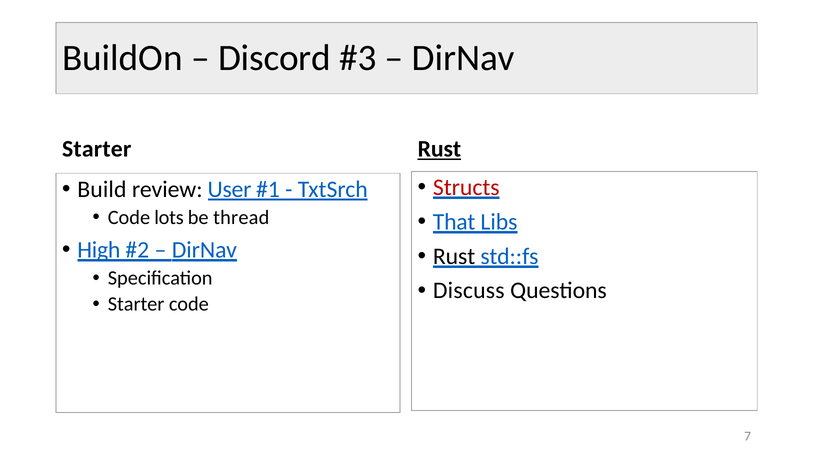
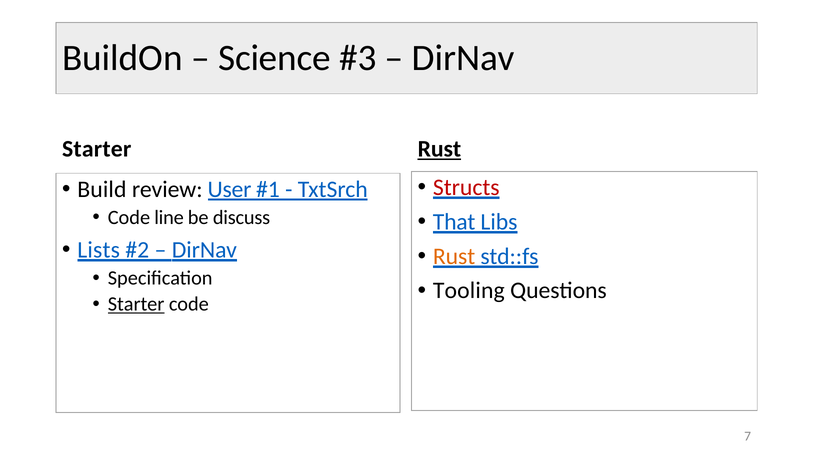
Discord: Discord -> Science
lots: lots -> line
thread: thread -> discuss
High: High -> Lists
Rust at (454, 257) colour: black -> orange
Discuss: Discuss -> Tooling
Starter at (136, 304) underline: none -> present
